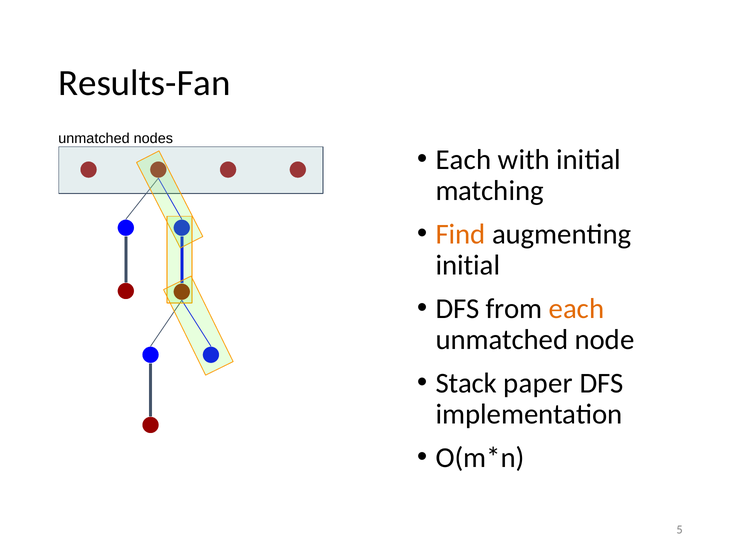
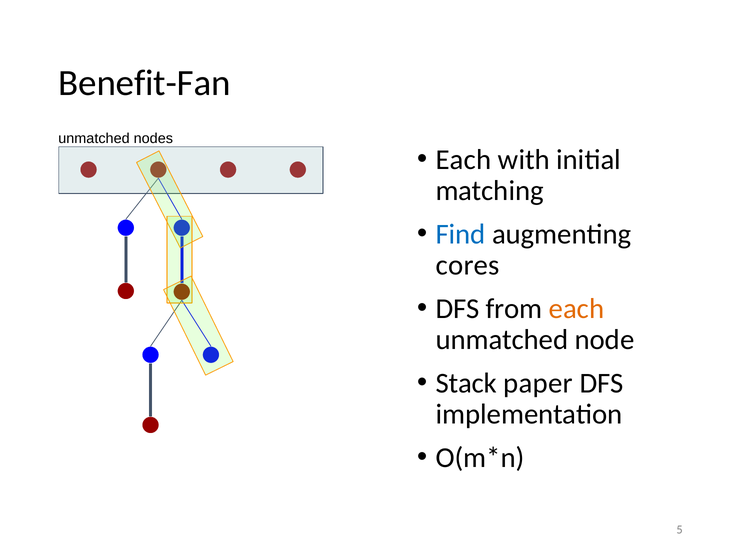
Results-Fan: Results-Fan -> Benefit-Fan
Find colour: orange -> blue
initial at (468, 266): initial -> cores
